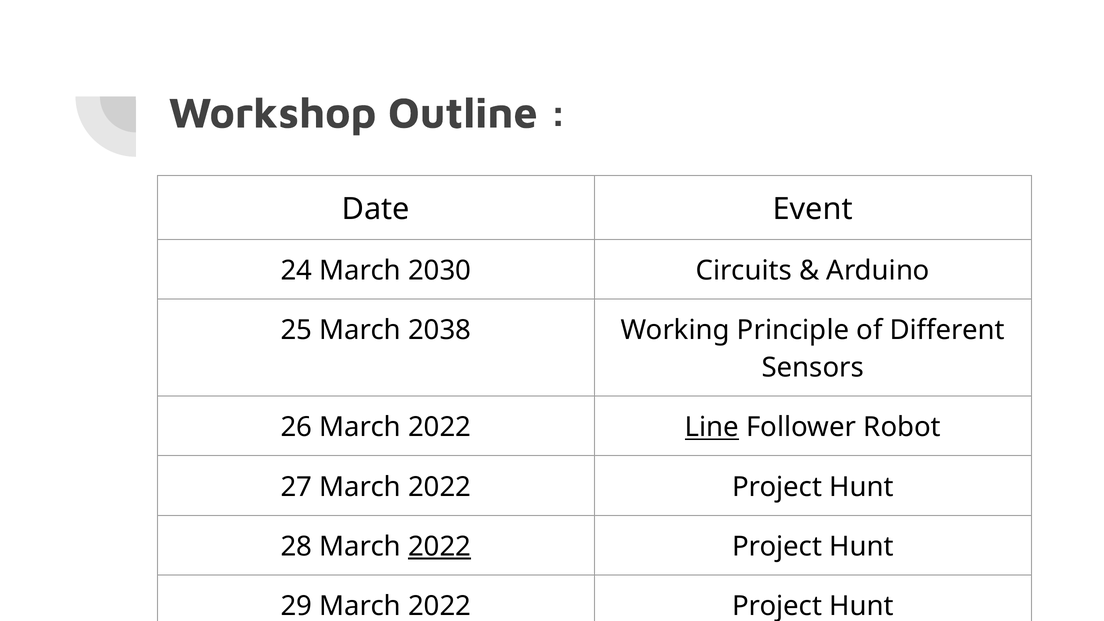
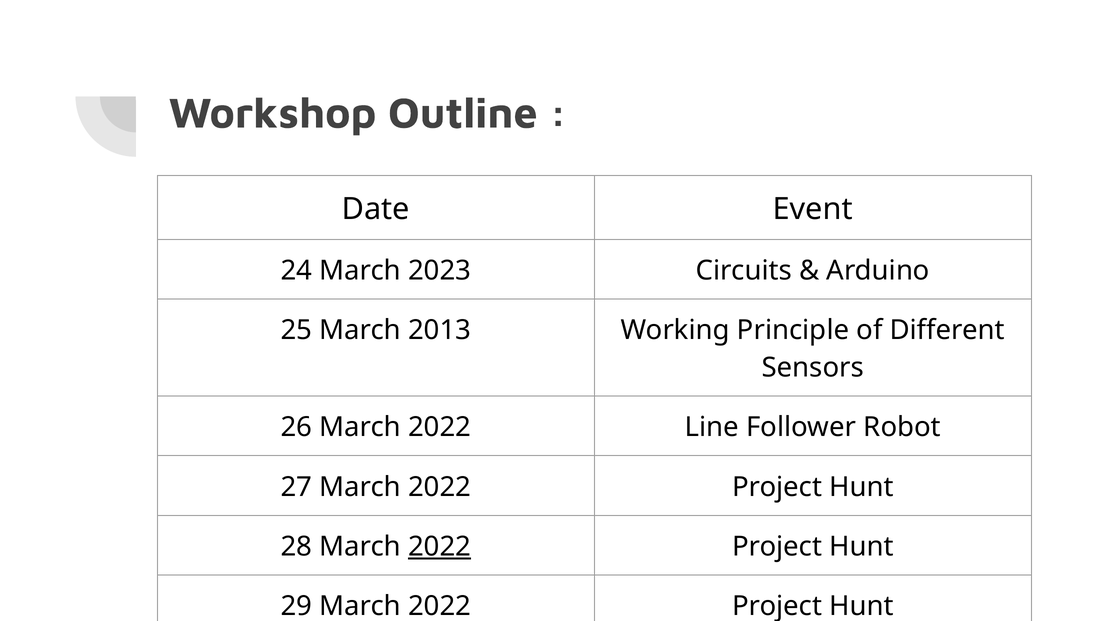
2030: 2030 -> 2023
2038: 2038 -> 2013
Line underline: present -> none
